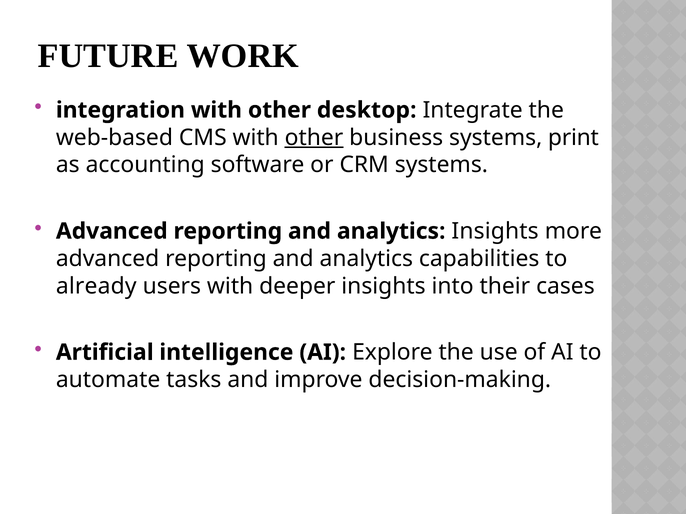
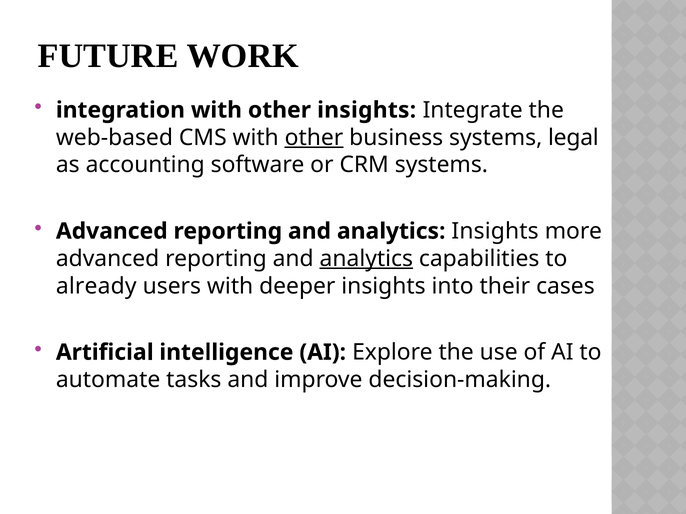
other desktop: desktop -> insights
print: print -> legal
analytics at (366, 259) underline: none -> present
